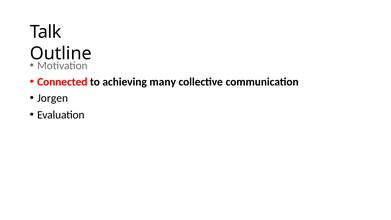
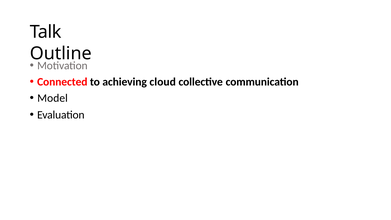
many: many -> cloud
Jorgen: Jorgen -> Model
